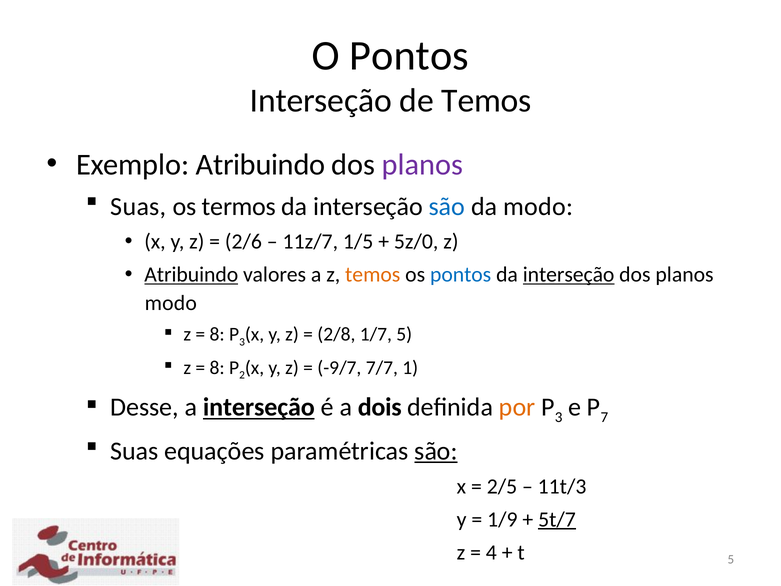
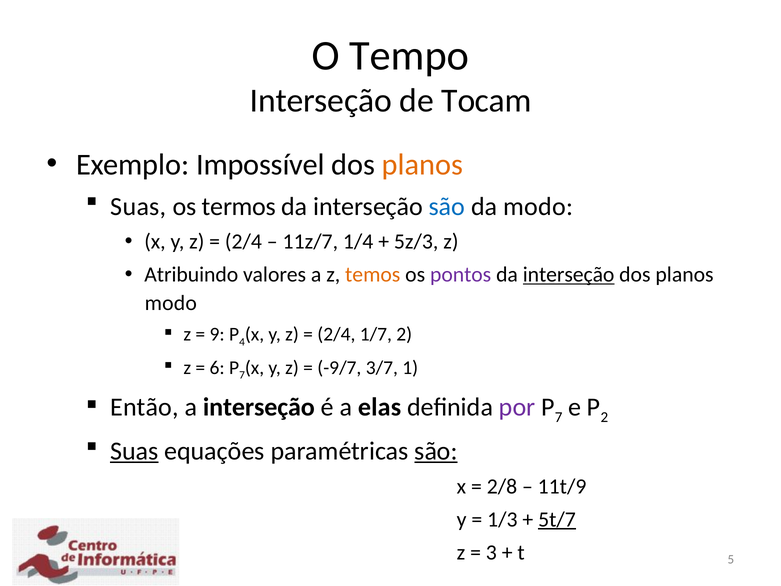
O Pontos: Pontos -> Tempo
de Temos: Temos -> Tocam
Exemplo Atribuindo: Atribuindo -> Impossível
planos at (423, 164) colour: purple -> orange
2/6 at (243, 242): 2/6 -> 2/4
1/5: 1/5 -> 1/4
5z/0: 5z/0 -> 5z/3
Atribuindo at (191, 275) underline: present -> none
pontos at (461, 275) colour: blue -> purple
8 at (217, 334): 8 -> 9
3 at (242, 342): 3 -> 4
2/8 at (336, 334): 2/8 -> 2/4
1/7 5: 5 -> 2
8 at (217, 367): 8 -> 6
2 at (242, 375): 2 -> 7
7/7: 7/7 -> 3/7
Desse: Desse -> Então
interseção at (259, 407) underline: present -> none
dois: dois -> elas
por colour: orange -> purple
3 at (559, 417): 3 -> 7
7 at (604, 417): 7 -> 2
Suas at (134, 451) underline: none -> present
2/5: 2/5 -> 2/8
11t/3: 11t/3 -> 11t/9
1/9: 1/9 -> 1/3
4: 4 -> 3
